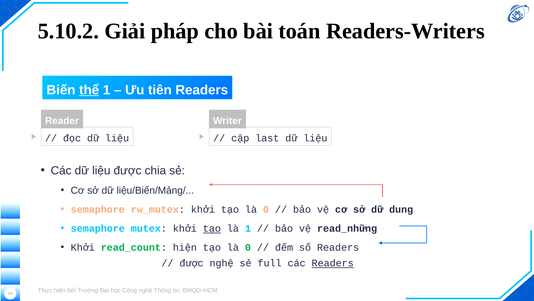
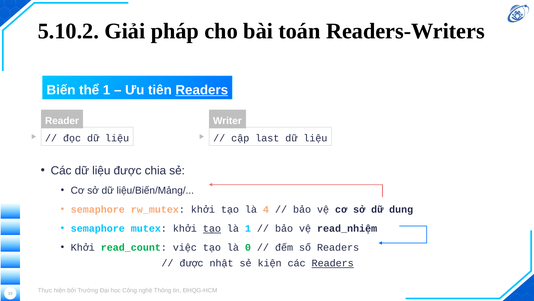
thể underline: present -> none
Readers at (202, 90) underline: none -> present
khởi tạo là 0: 0 -> 4
read_những: read_những -> read_nhiệm
read_count hiện: hiện -> việc
được nghệ: nghệ -> nhật
full: full -> kiện
